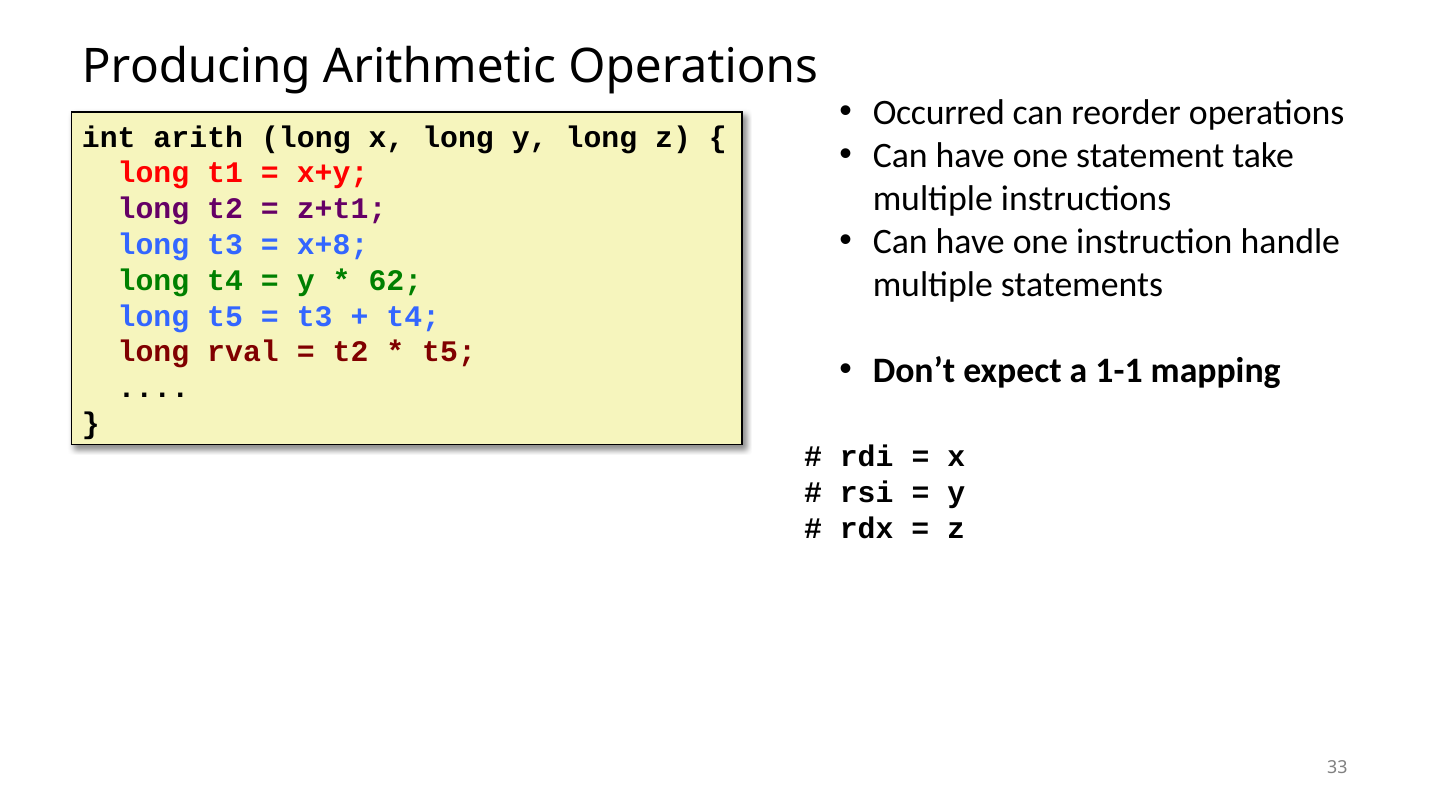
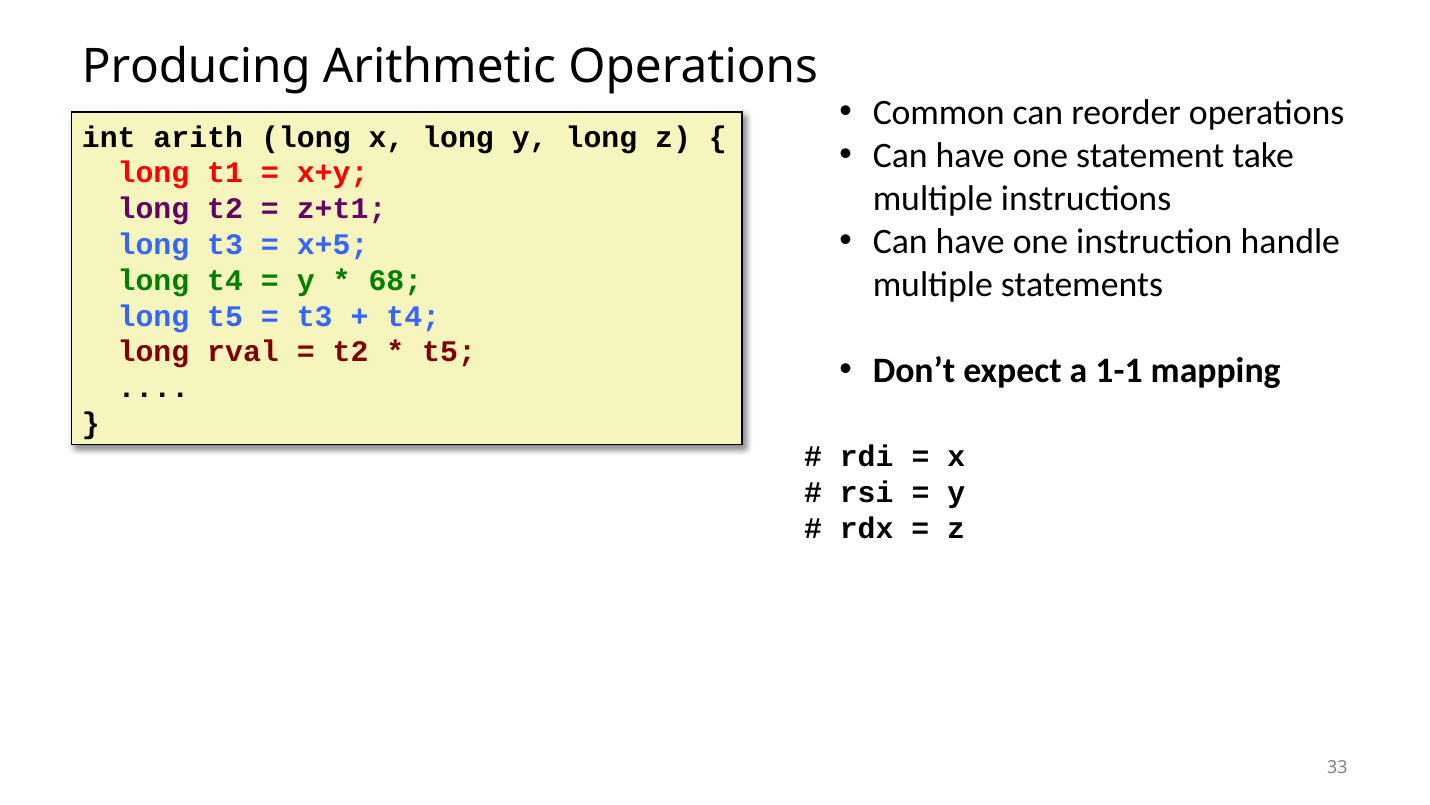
Occurred: Occurred -> Common
x+8: x+8 -> x+5
62: 62 -> 68
